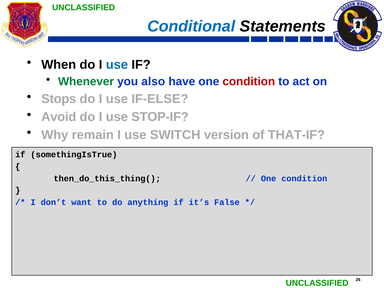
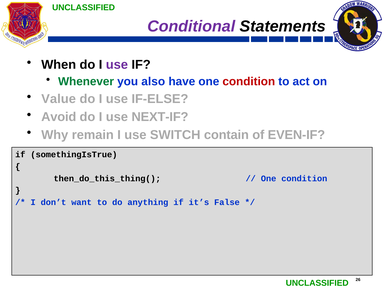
Conditional colour: blue -> purple
use at (117, 65) colour: blue -> purple
Stops: Stops -> Value
STOP-IF: STOP-IF -> NEXT-IF
version: version -> contain
THAT-IF: THAT-IF -> EVEN-IF
